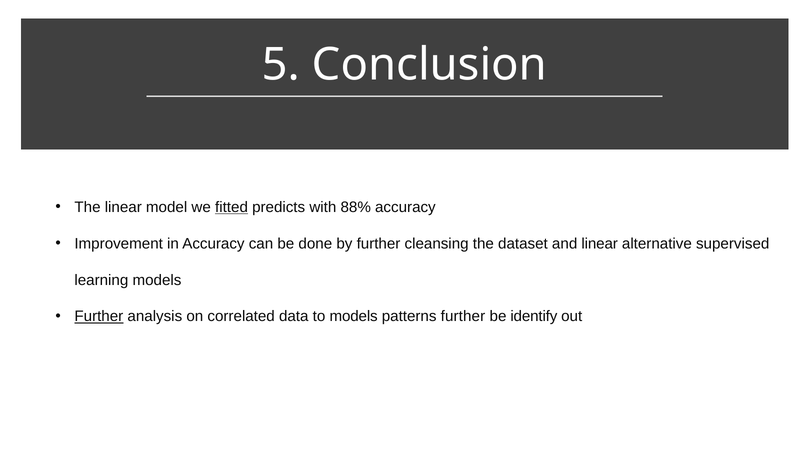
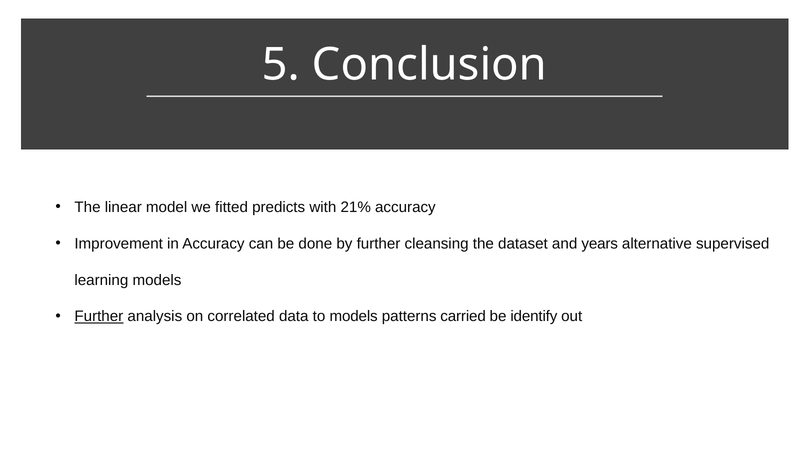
fitted underline: present -> none
88%: 88% -> 21%
and linear: linear -> years
patterns further: further -> carried
